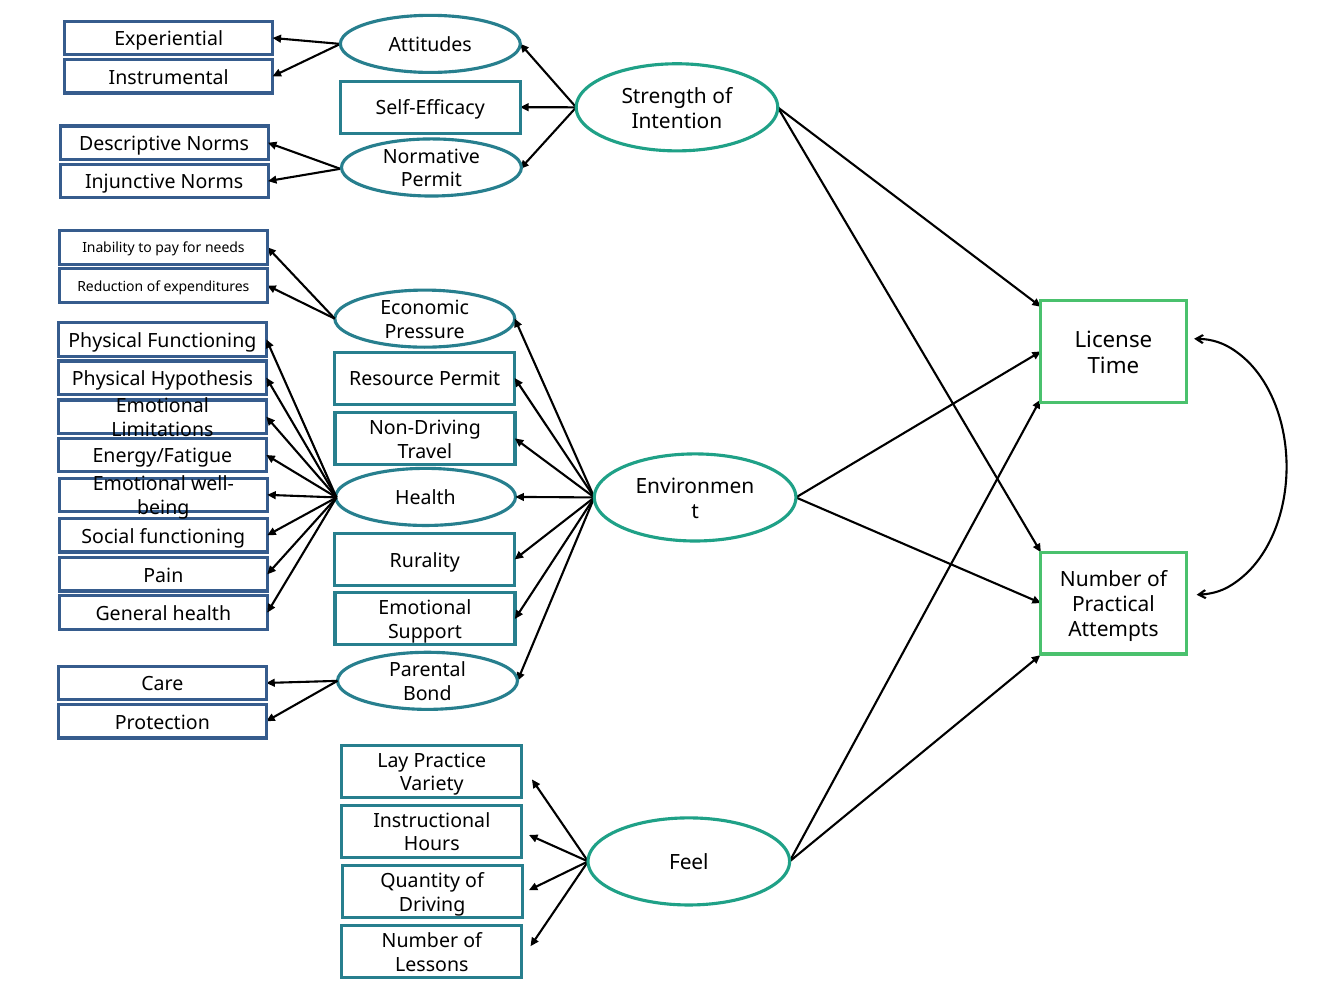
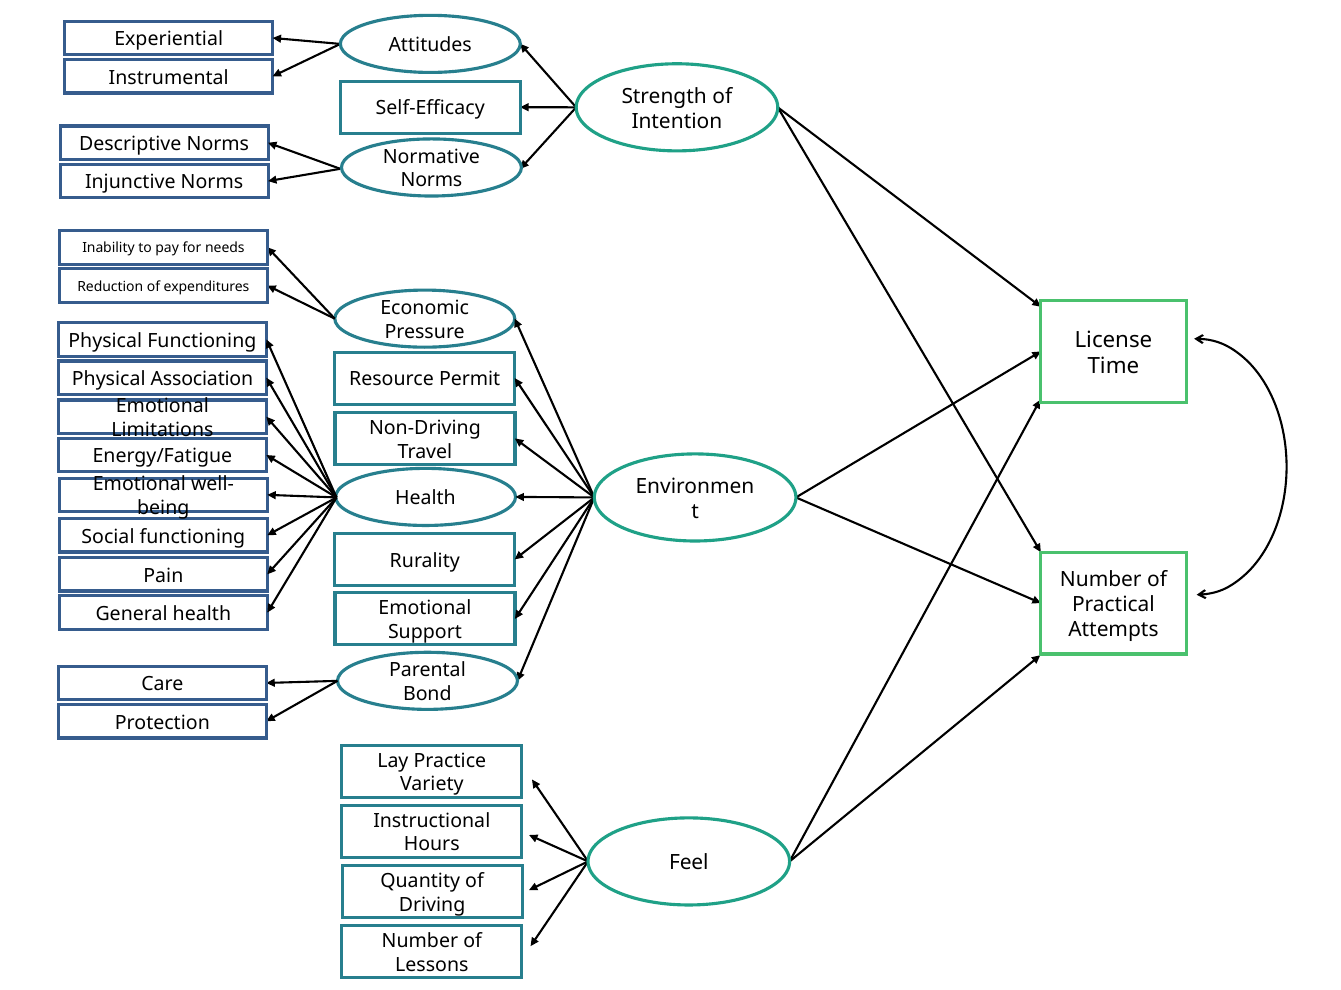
Permit at (431, 181): Permit -> Norms
Hypothesis: Hypothesis -> Association
